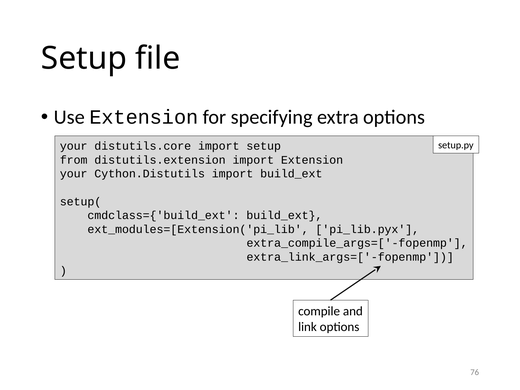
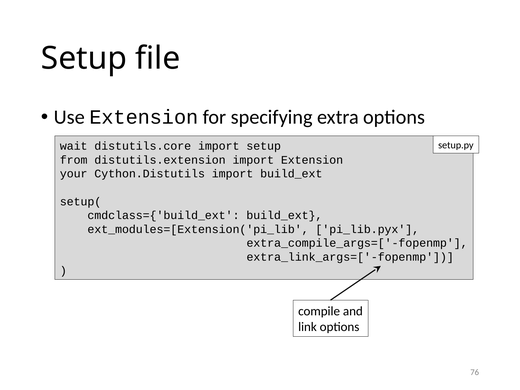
your at (74, 146): your -> wait
